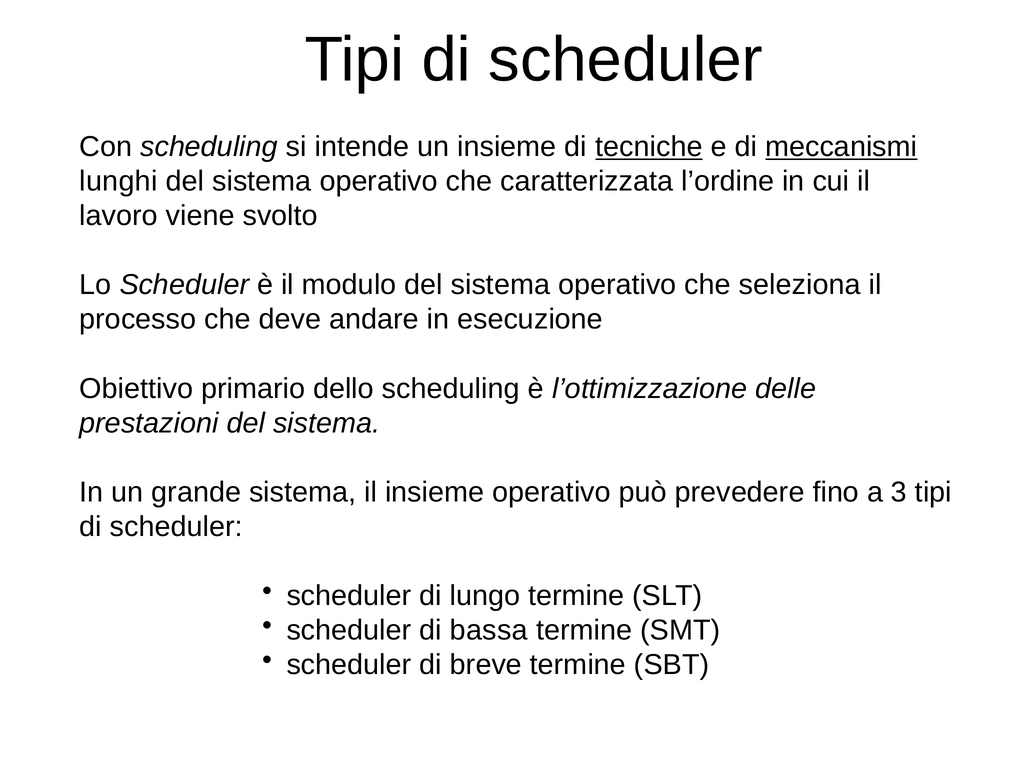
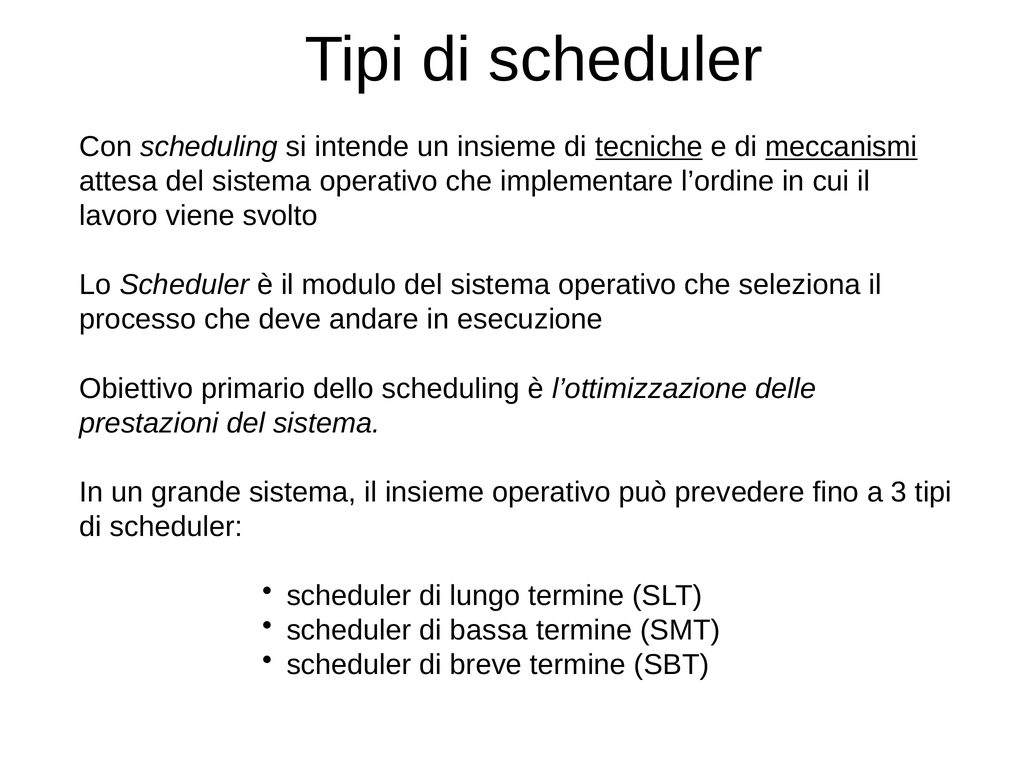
lunghi: lunghi -> attesa
caratterizzata: caratterizzata -> implementare
